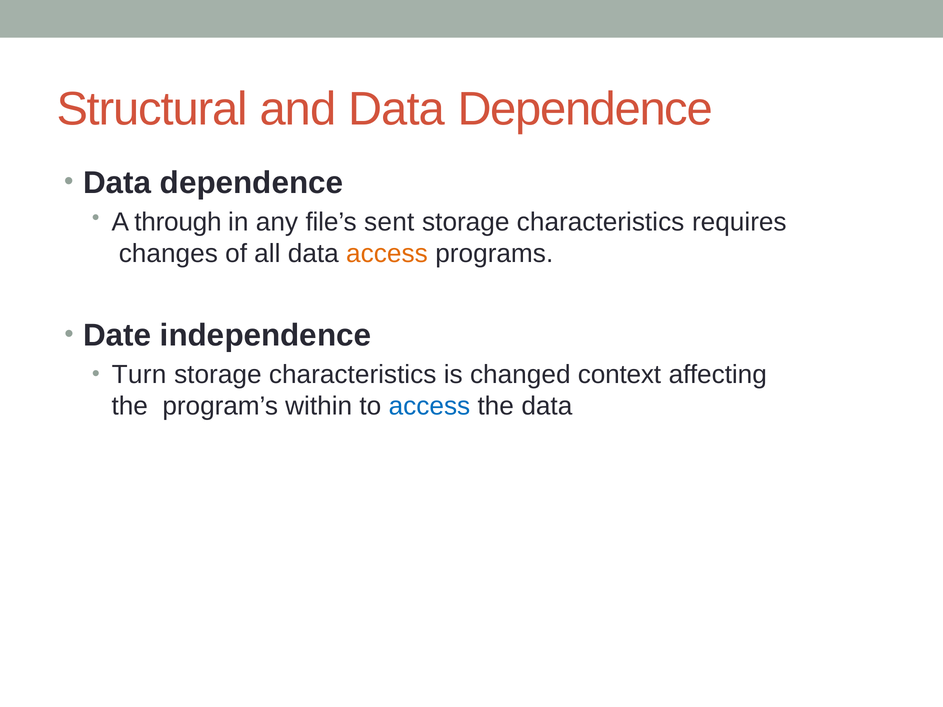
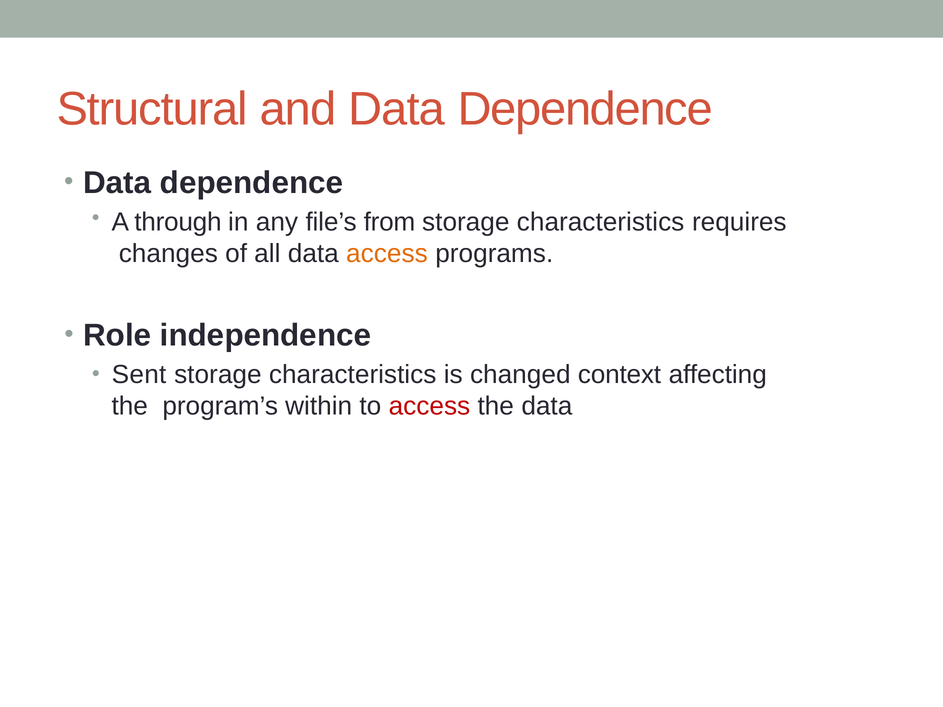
sent: sent -> from
Date: Date -> Role
Turn: Turn -> Sent
access at (429, 406) colour: blue -> red
